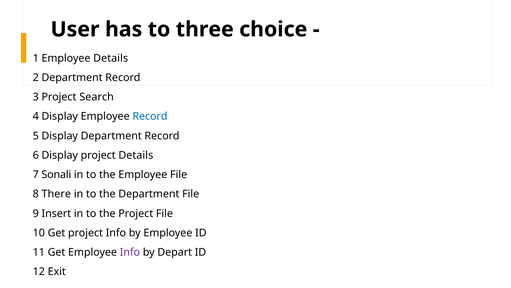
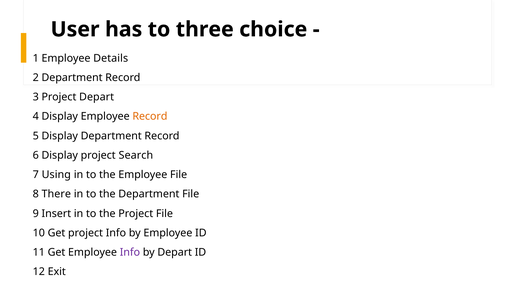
Project Search: Search -> Depart
Record at (150, 116) colour: blue -> orange
project Details: Details -> Search
Sonali: Sonali -> Using
